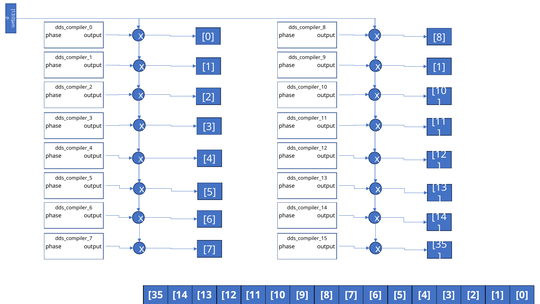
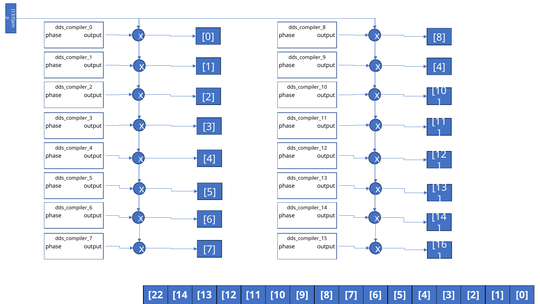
1 at (439, 67): 1 -> 4
35 at (440, 244): 35 -> 16
35 at (156, 295): 35 -> 22
